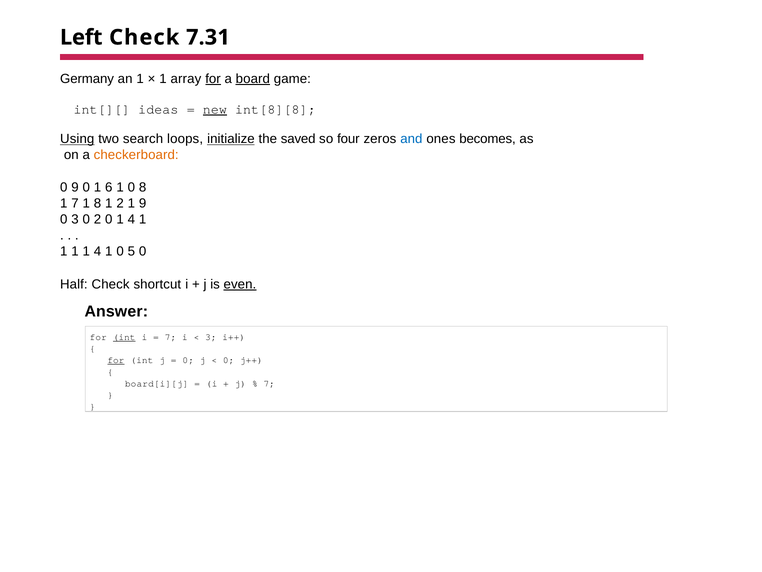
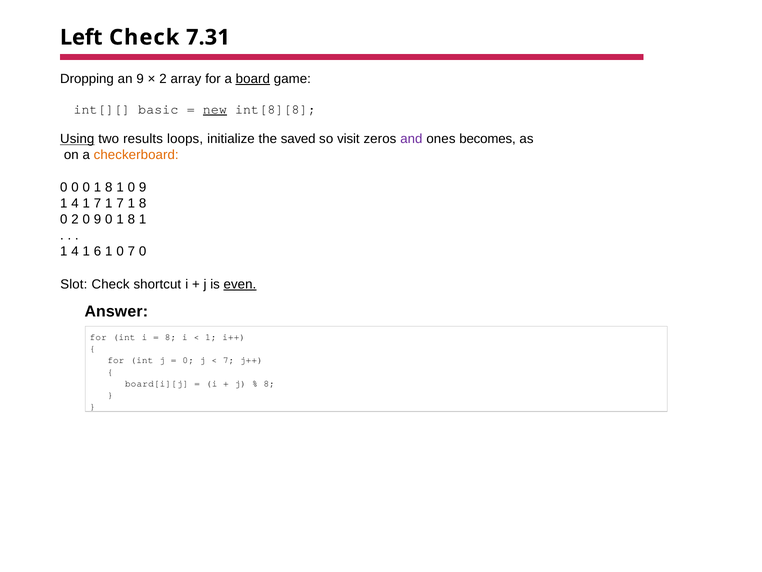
Germany: Germany -> Dropping
an 1: 1 -> 9
1 at (163, 79): 1 -> 2
for at (213, 79) underline: present -> none
ideas: ideas -> basic
search: search -> results
initialize underline: present -> none
four: four -> visit
and colour: blue -> purple
9 at (75, 187): 9 -> 0
6 at (109, 187): 6 -> 8
1 0 8: 8 -> 9
7 at (75, 203): 7 -> 4
8 at (97, 203): 8 -> 7
2 at (120, 203): 2 -> 7
9 at (143, 203): 9 -> 8
0 3: 3 -> 2
2 at (97, 219): 2 -> 9
4 at (131, 219): 4 -> 8
1 at (75, 251): 1 -> 4
4 at (97, 251): 4 -> 6
0 5: 5 -> 7
Half: Half -> Slot
int at (124, 337) underline: present -> none
7 at (170, 337): 7 -> 8
3 at (211, 337): 3 -> 1
for at (116, 360) underline: present -> none
0 at (228, 360): 0 -> 7
7 at (269, 383): 7 -> 8
